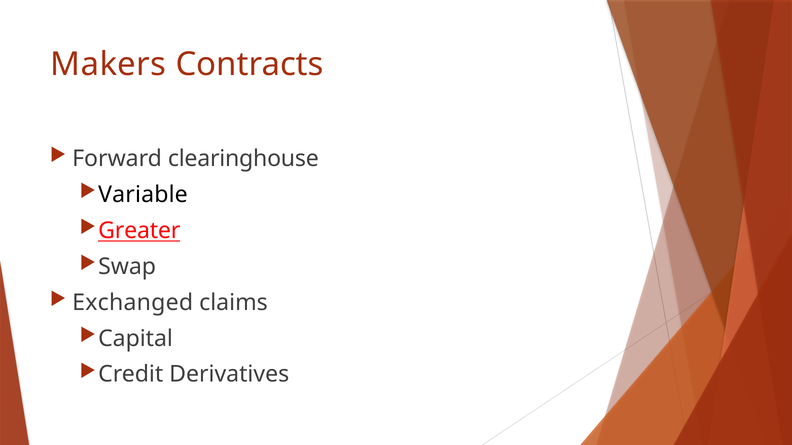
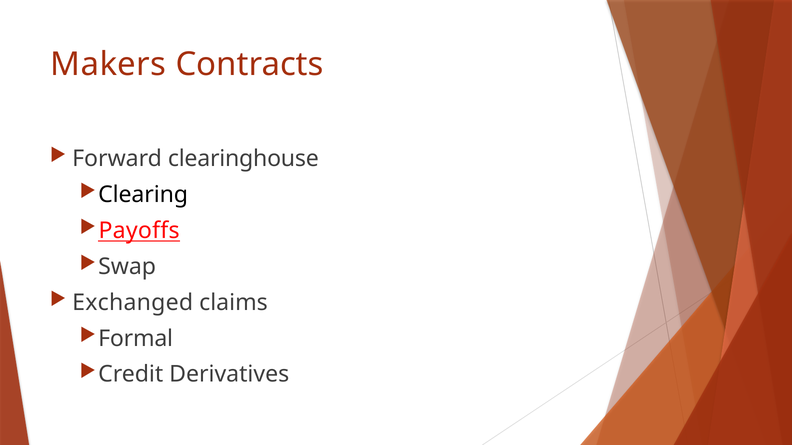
Variable: Variable -> Clearing
Greater: Greater -> Payoffs
Capital: Capital -> Formal
